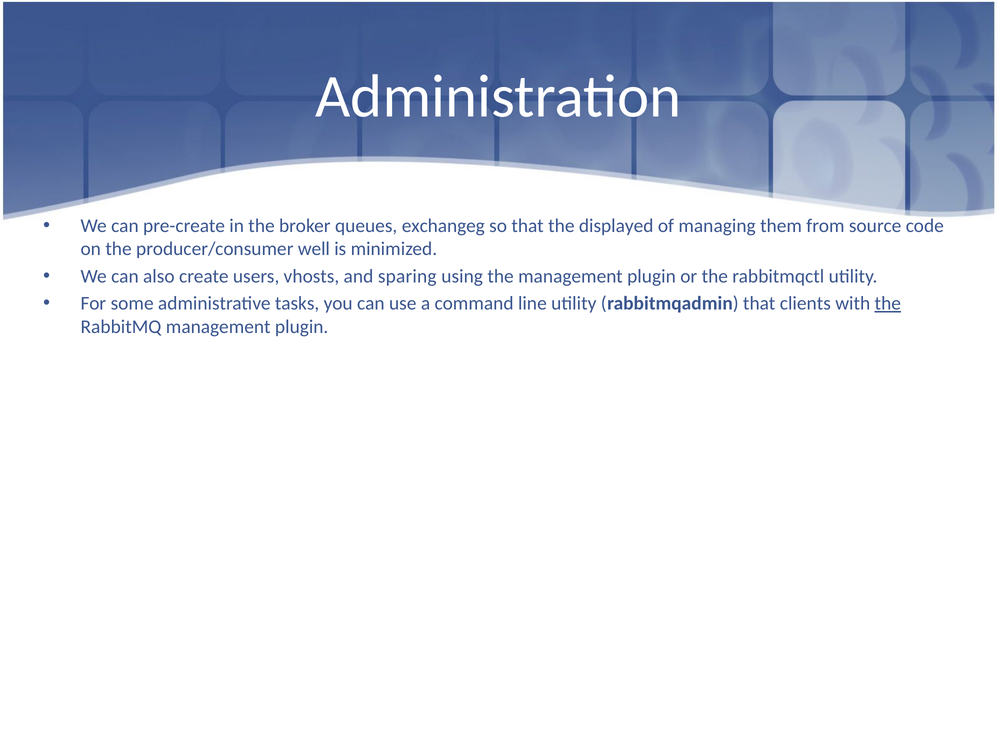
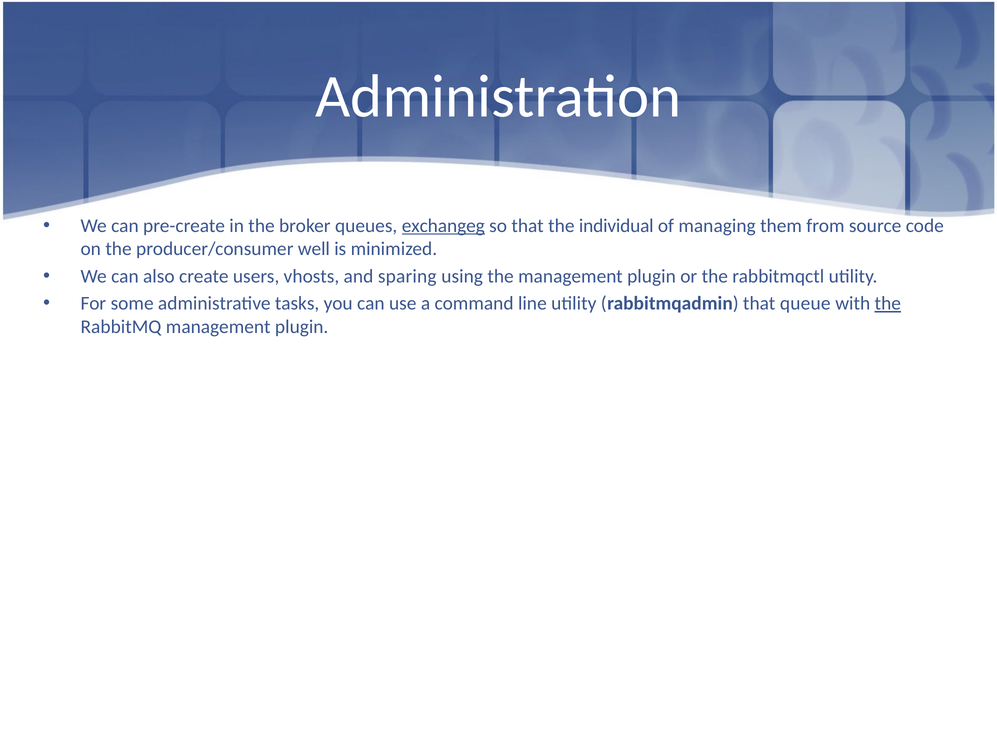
exchangeg underline: none -> present
displayed: displayed -> individual
clients: clients -> queue
